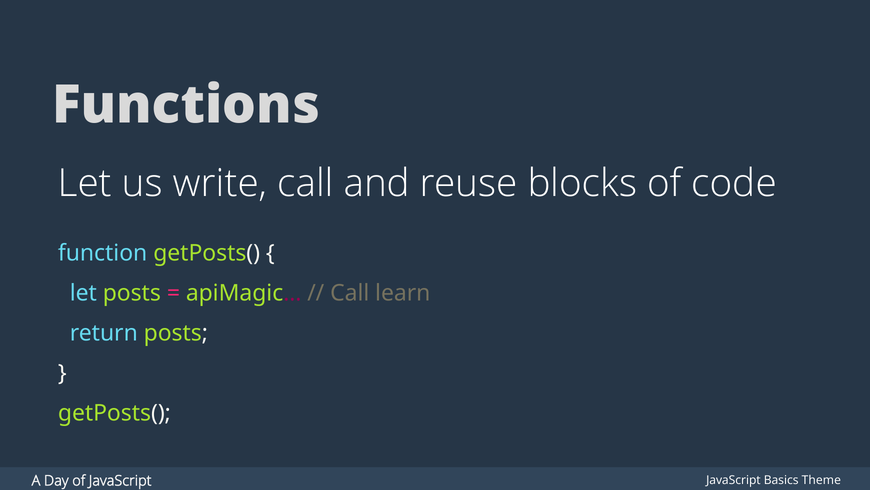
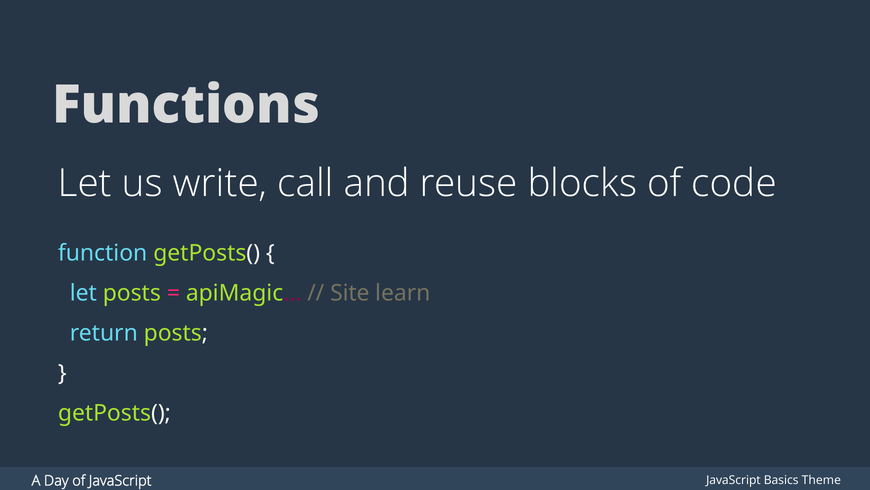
Call at (350, 293): Call -> Site
